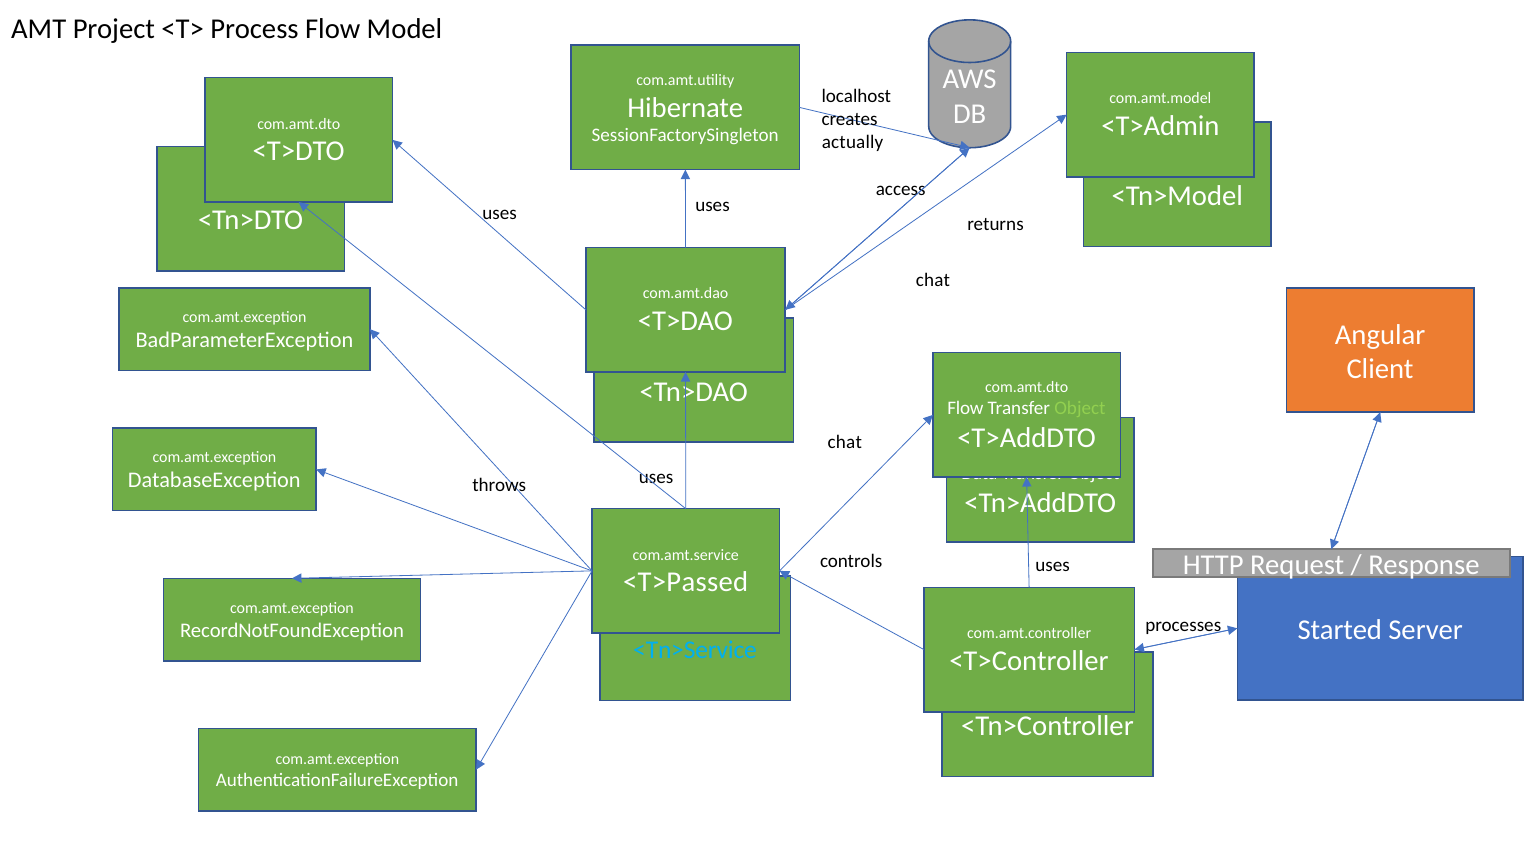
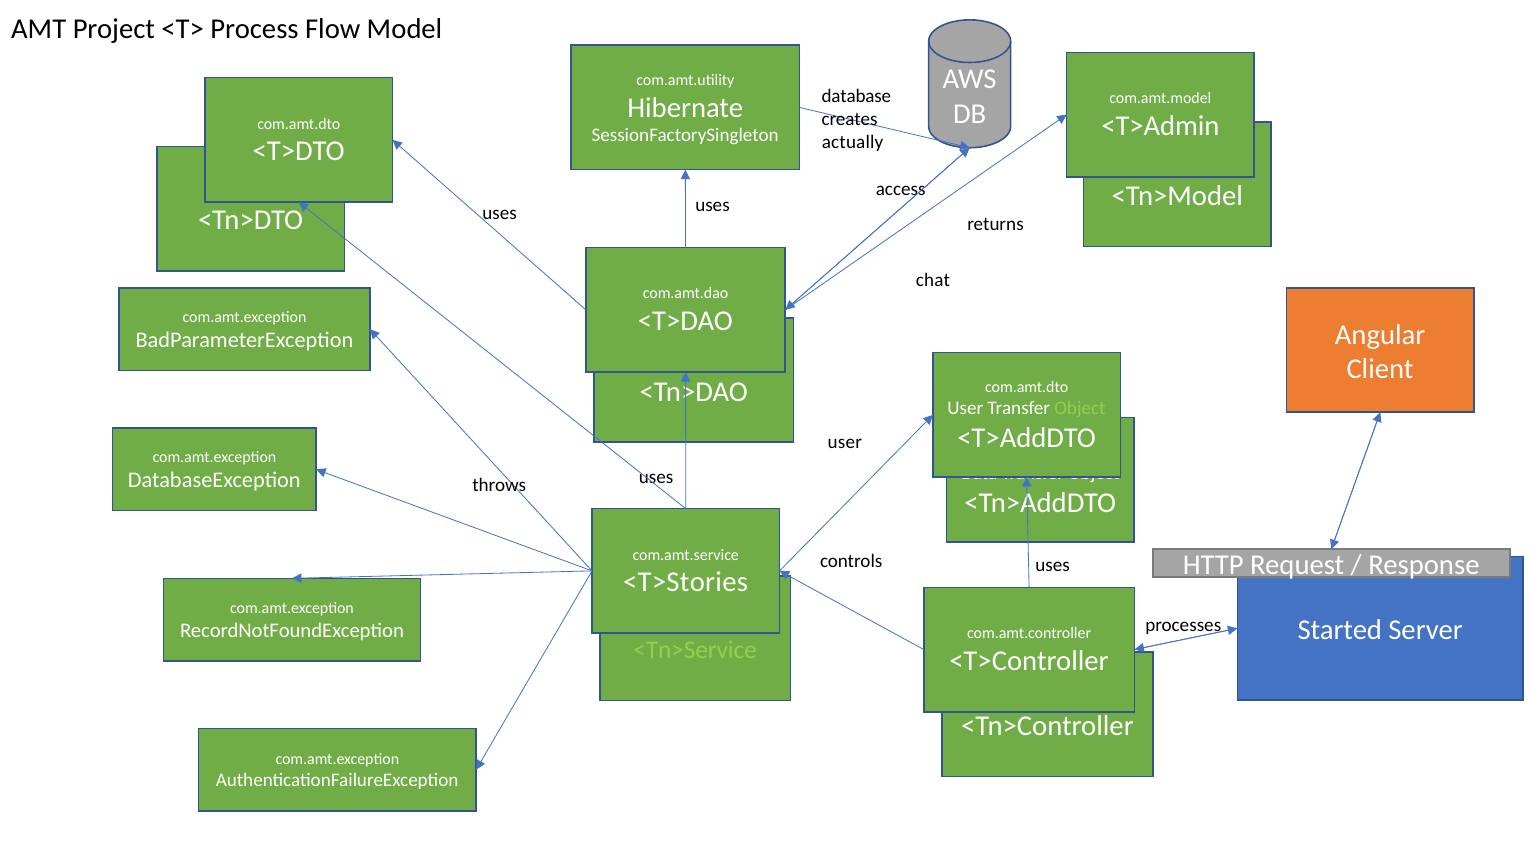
localhost: localhost -> database
Flow at (965, 408): Flow -> User
chat at (845, 442): chat -> user
<T>Passed: <T>Passed -> <T>Stories
<Tn>Service colour: light blue -> light green
